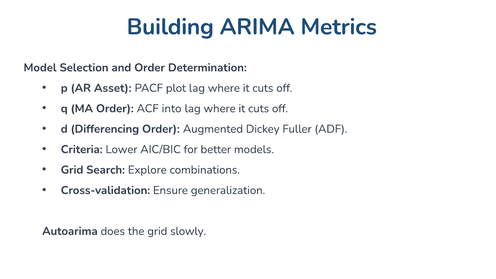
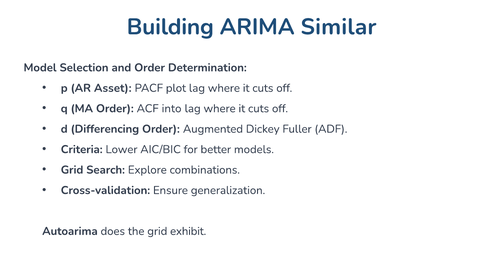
Metrics: Metrics -> Similar
slowly: slowly -> exhibit
